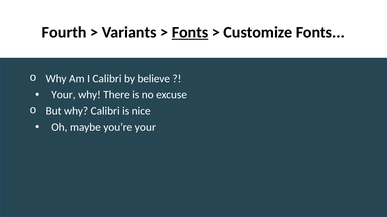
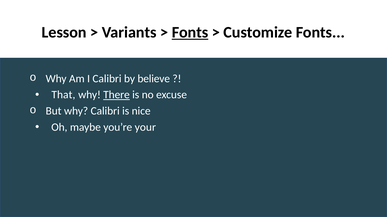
Fourth: Fourth -> Lesson
Your at (63, 95): Your -> That
There underline: none -> present
